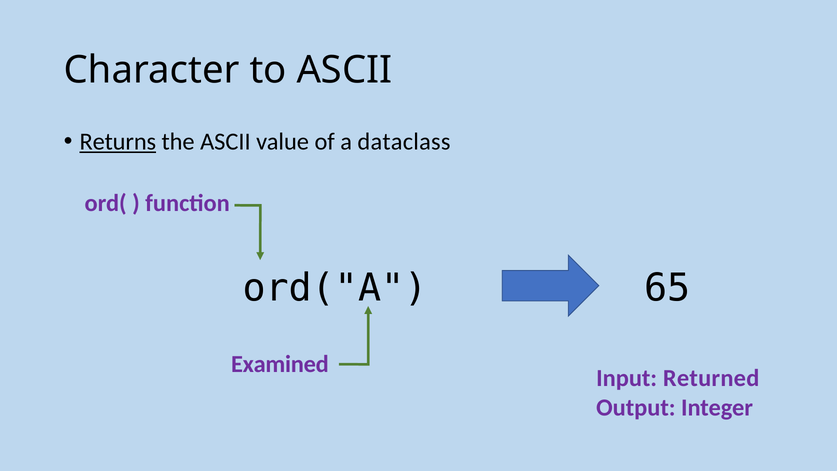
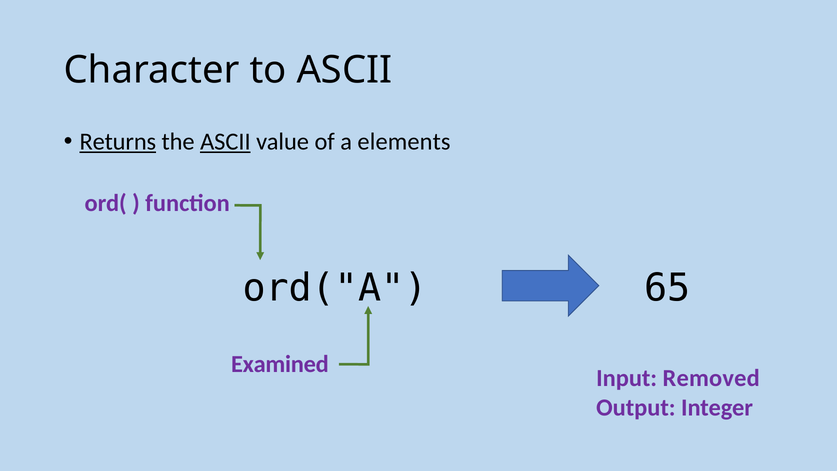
ASCII at (225, 142) underline: none -> present
dataclass: dataclass -> elements
Returned: Returned -> Removed
